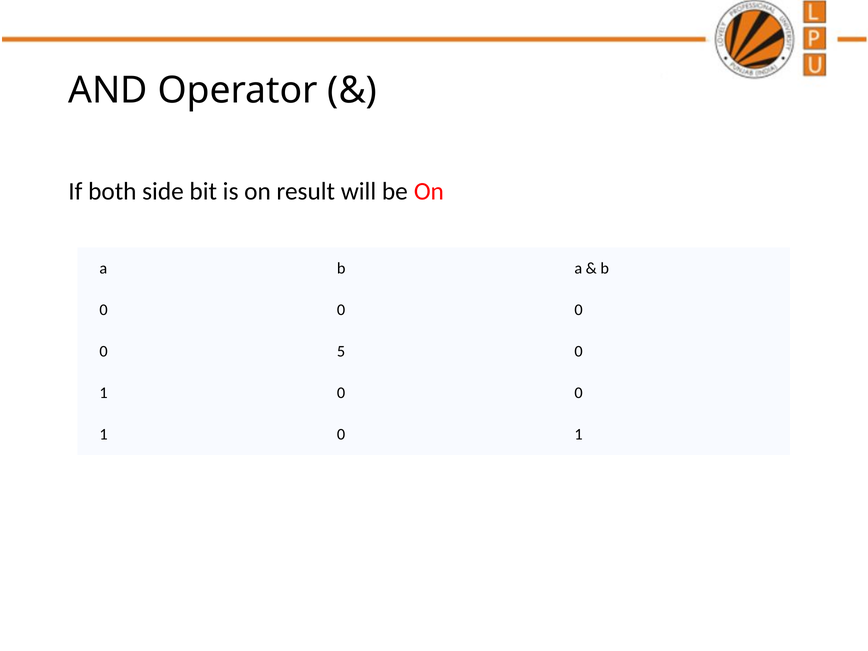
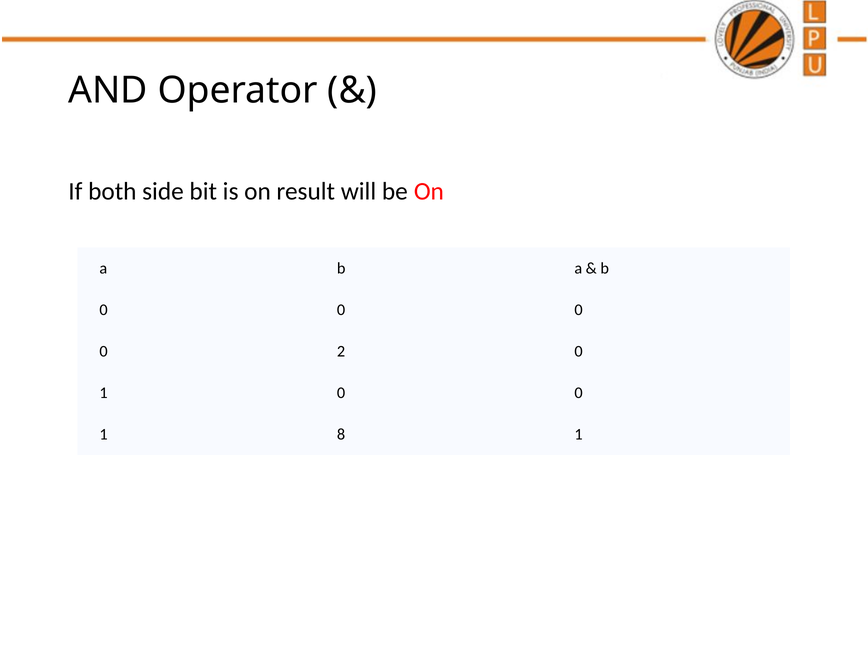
5: 5 -> 2
0 at (341, 434): 0 -> 8
